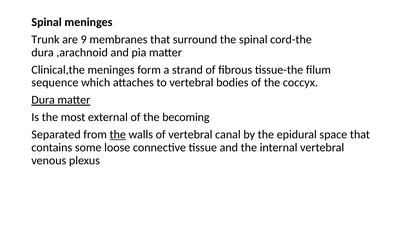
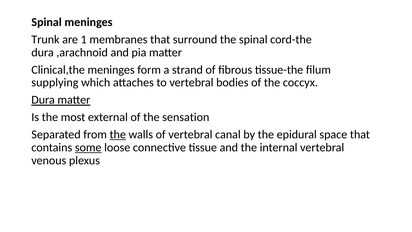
9: 9 -> 1
sequence: sequence -> supplying
becoming: becoming -> sensation
some underline: none -> present
